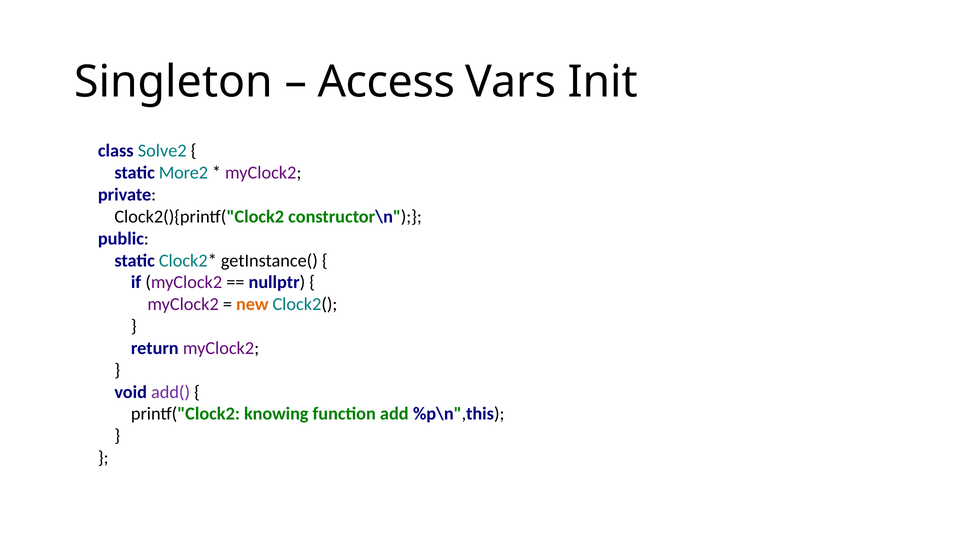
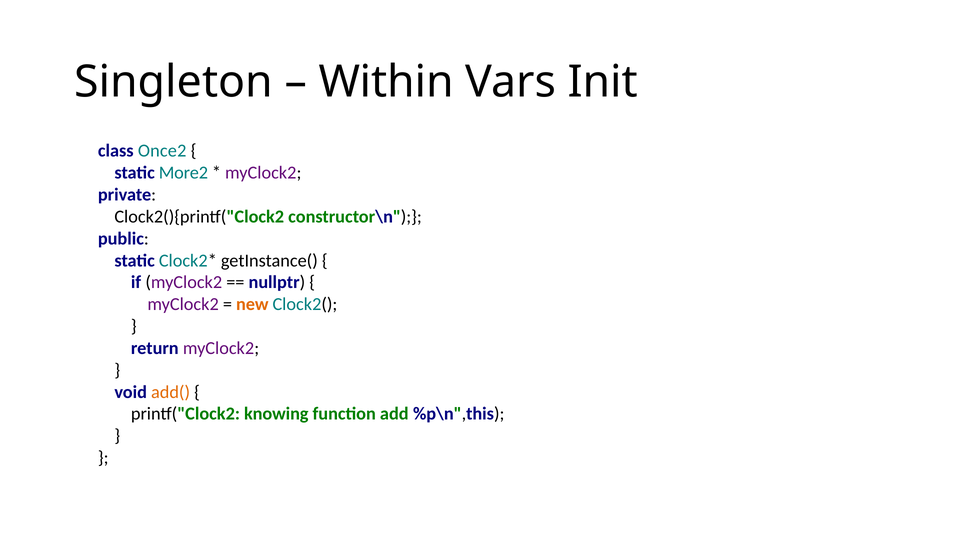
Access: Access -> Within
Solve2: Solve2 -> Once2
add( colour: purple -> orange
